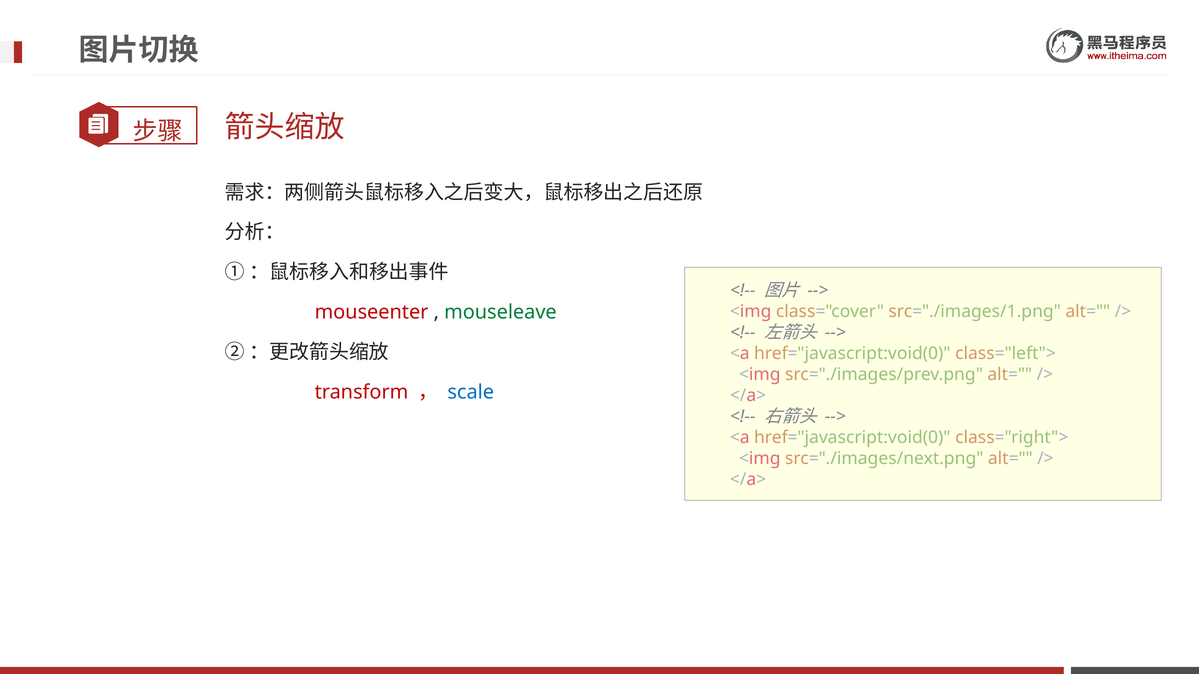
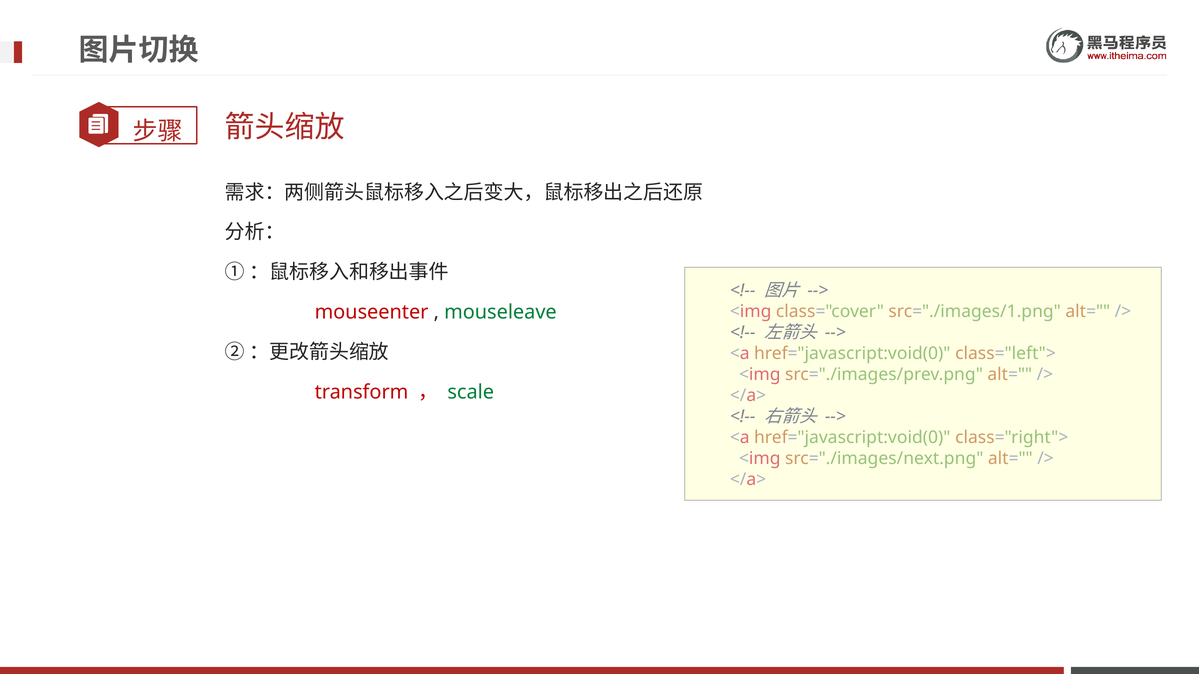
scale colour: blue -> green
